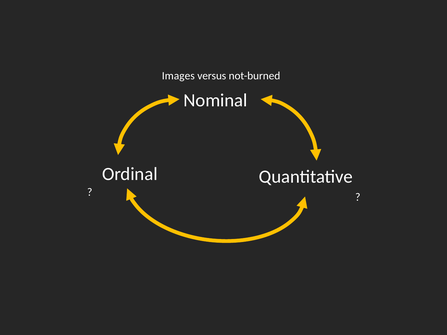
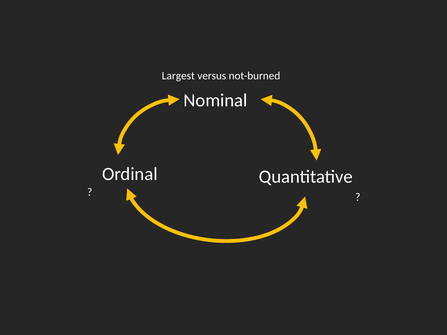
Images: Images -> Largest
